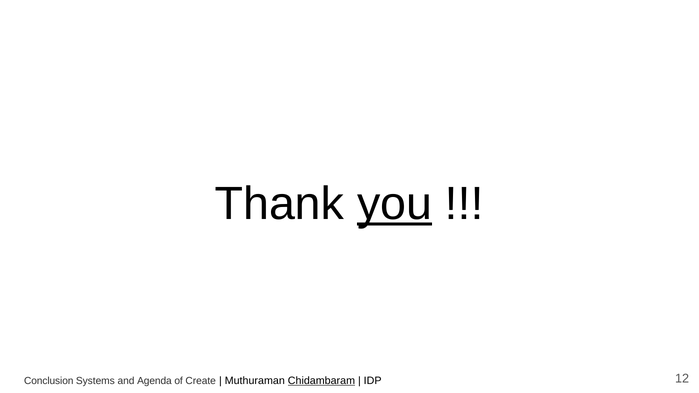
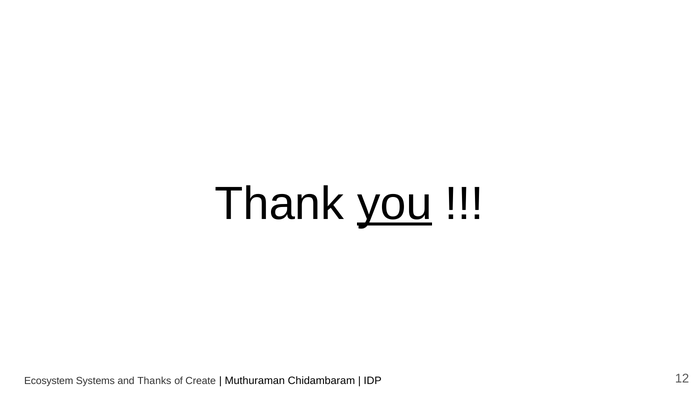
Conclusion: Conclusion -> Ecosystem
Agenda: Agenda -> Thanks
Chidambaram underline: present -> none
